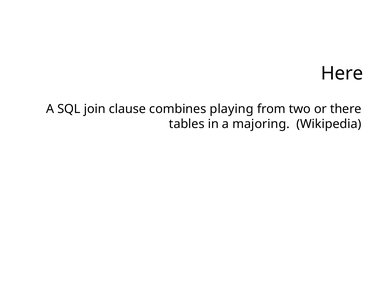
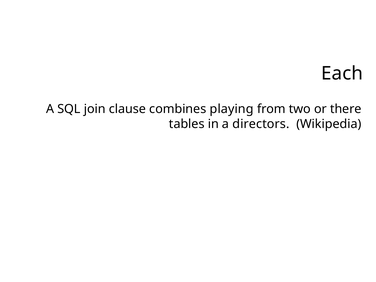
Here: Here -> Each
majoring: majoring -> directors
